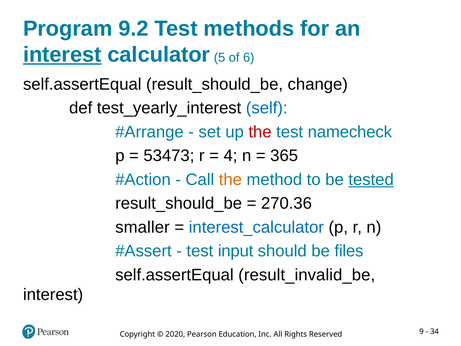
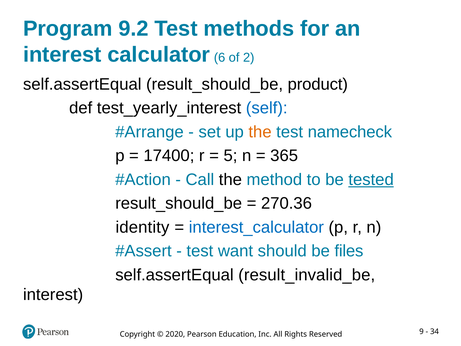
interest at (62, 55) underline: present -> none
5: 5 -> 6
6: 6 -> 2
change: change -> product
the at (260, 132) colour: red -> orange
53473: 53473 -> 17400
4: 4 -> 5
the at (230, 179) colour: orange -> black
smaller: smaller -> identity
input: input -> want
